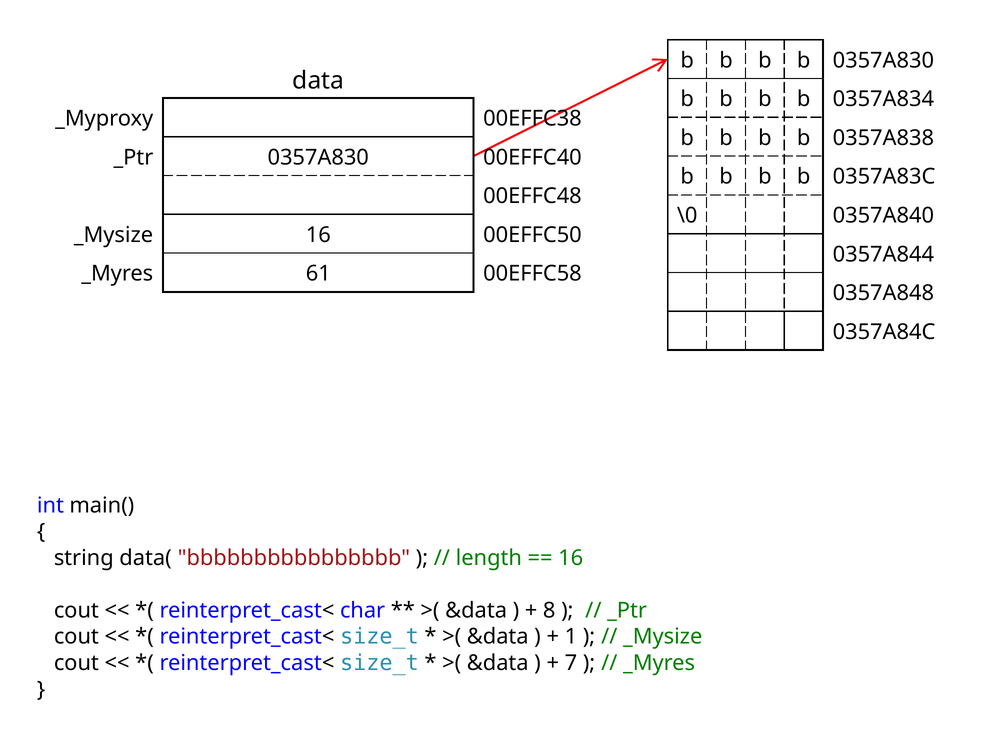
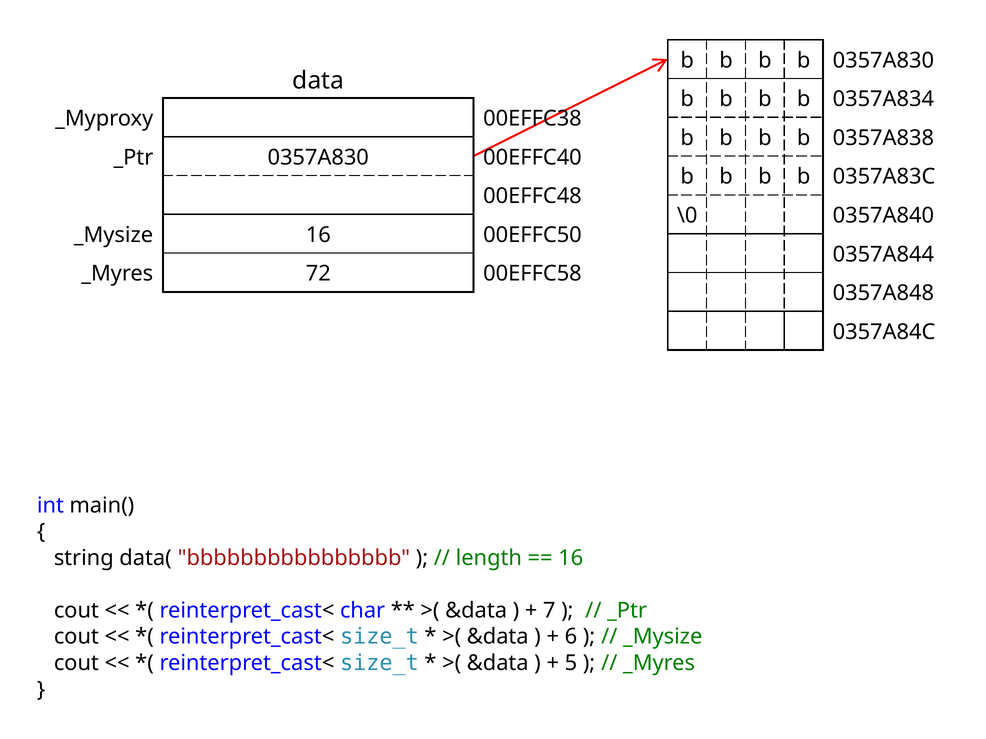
61: 61 -> 72
8: 8 -> 7
1: 1 -> 6
7: 7 -> 5
